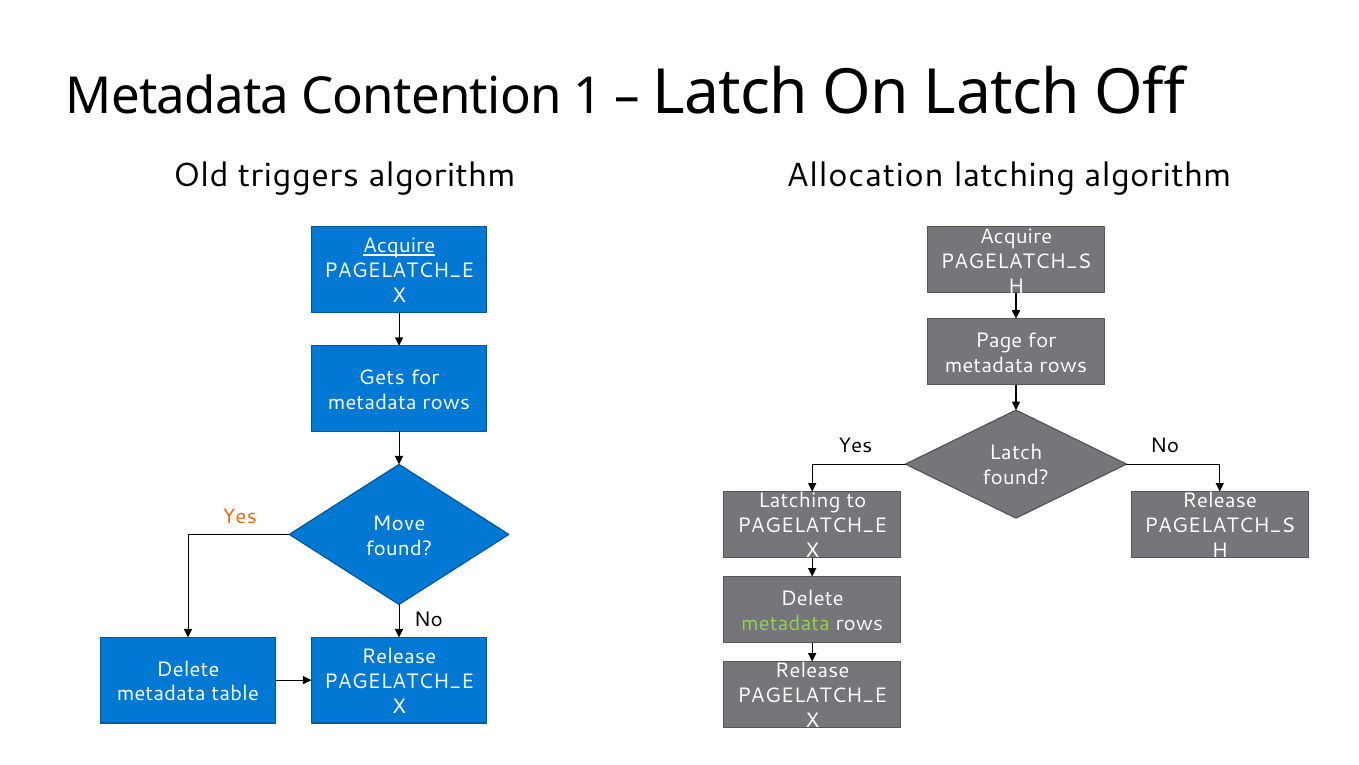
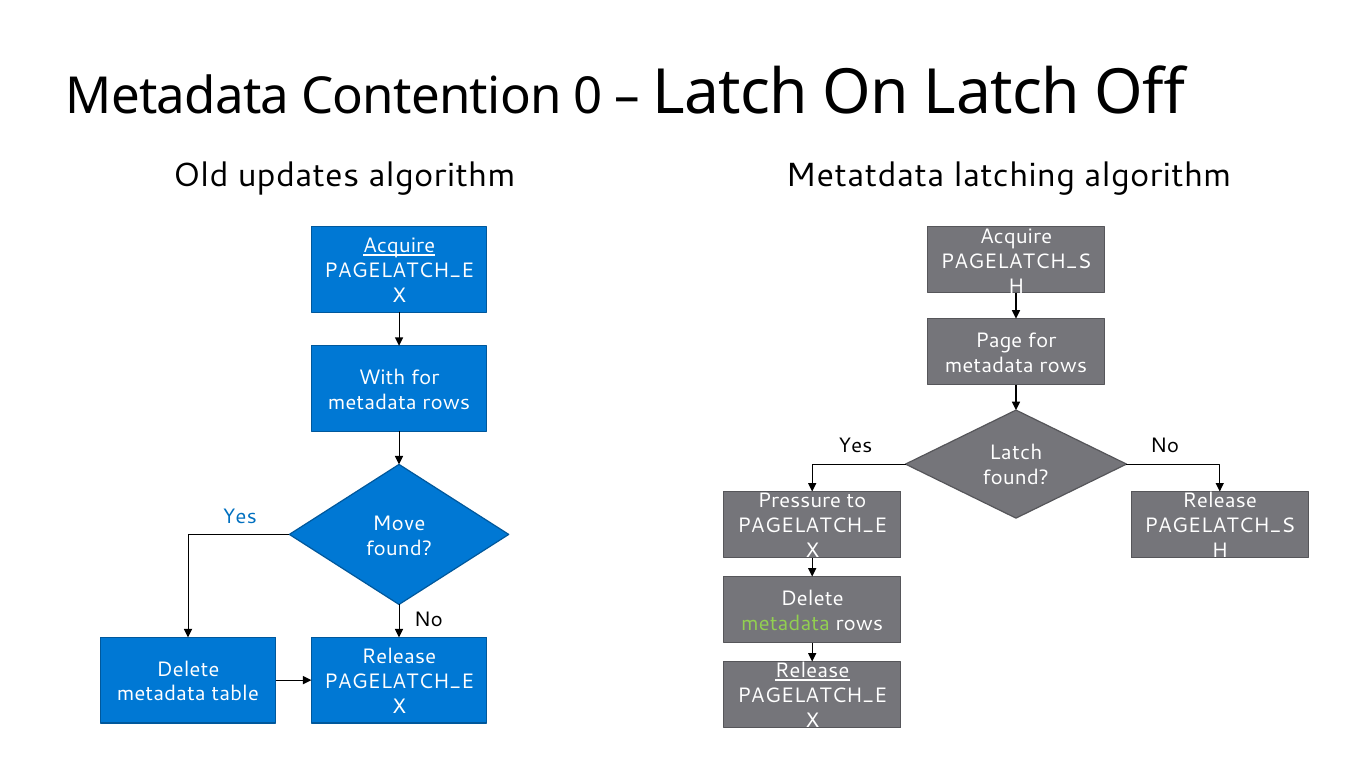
1: 1 -> 0
triggers: triggers -> updates
Allocation: Allocation -> Metatdata
Gets: Gets -> With
Latching at (799, 501): Latching -> Pressure
Yes at (240, 516) colour: orange -> blue
Release at (812, 671) underline: none -> present
